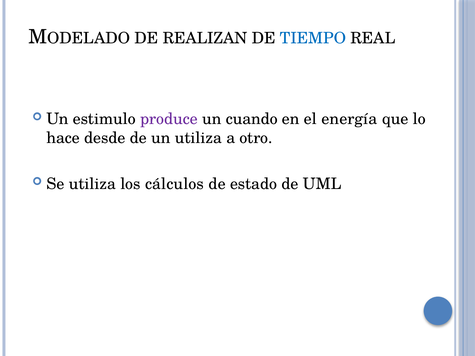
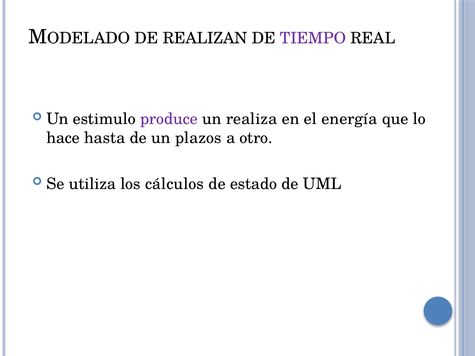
TIEMPO colour: blue -> purple
cuando: cuando -> realiza
desde: desde -> hasta
un utiliza: utiliza -> plazos
